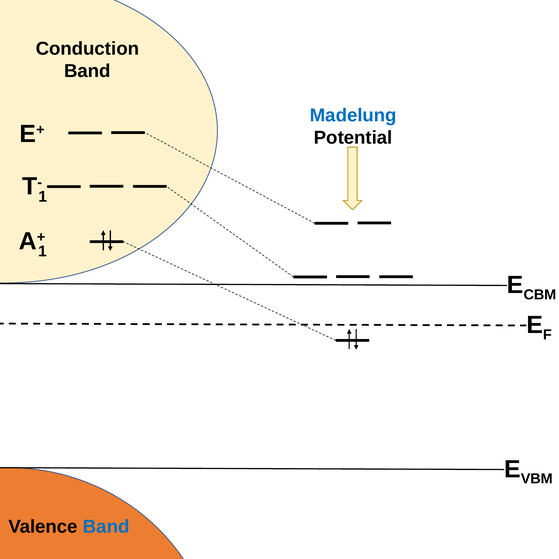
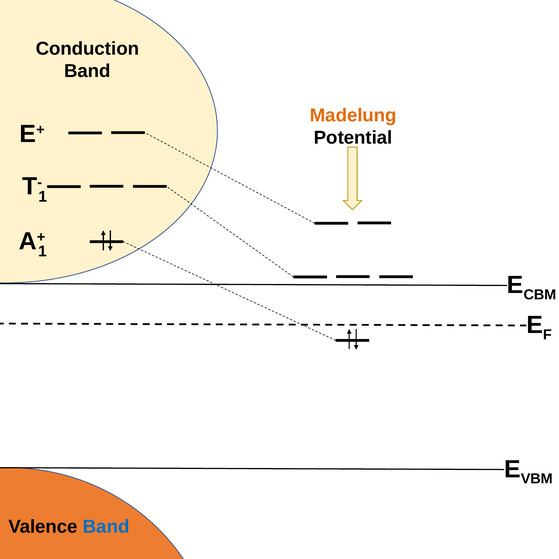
Madelung colour: blue -> orange
